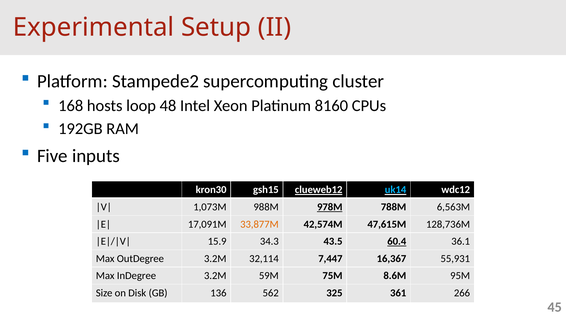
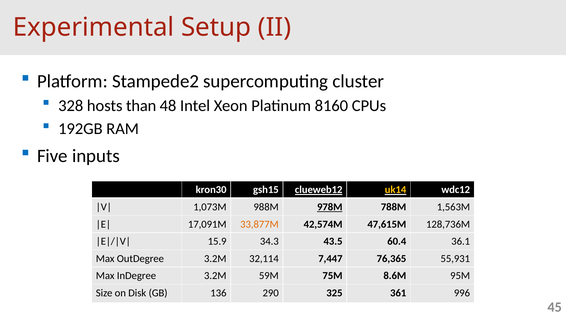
168: 168 -> 328
loop: loop -> than
uk14 colour: light blue -> yellow
6,563M: 6,563M -> 1,563M
60.4 underline: present -> none
16,367: 16,367 -> 76,365
562: 562 -> 290
266: 266 -> 996
